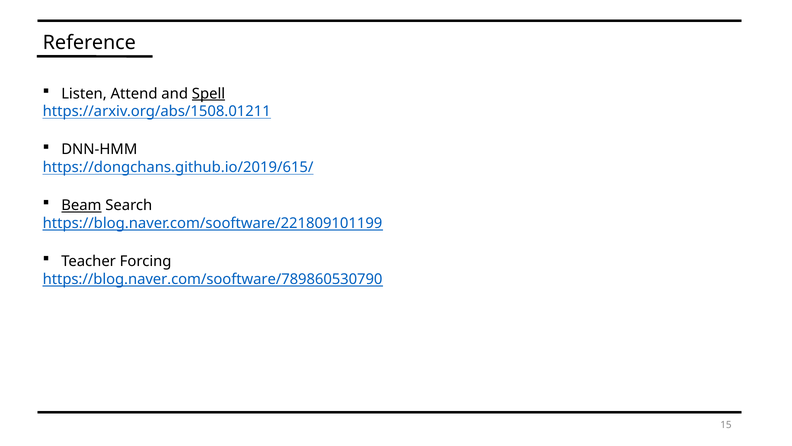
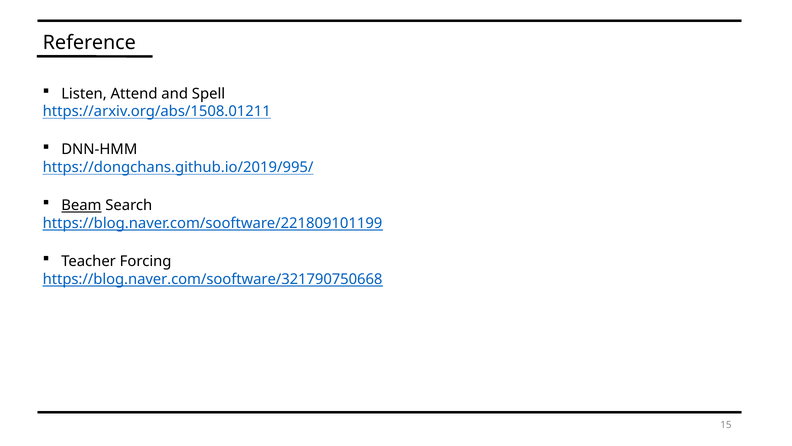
Spell underline: present -> none
https://dongchans.github.io/2019/615/: https://dongchans.github.io/2019/615/ -> https://dongchans.github.io/2019/995/
https://blog.naver.com/sooftware/789860530790: https://blog.naver.com/sooftware/789860530790 -> https://blog.naver.com/sooftware/321790750668
